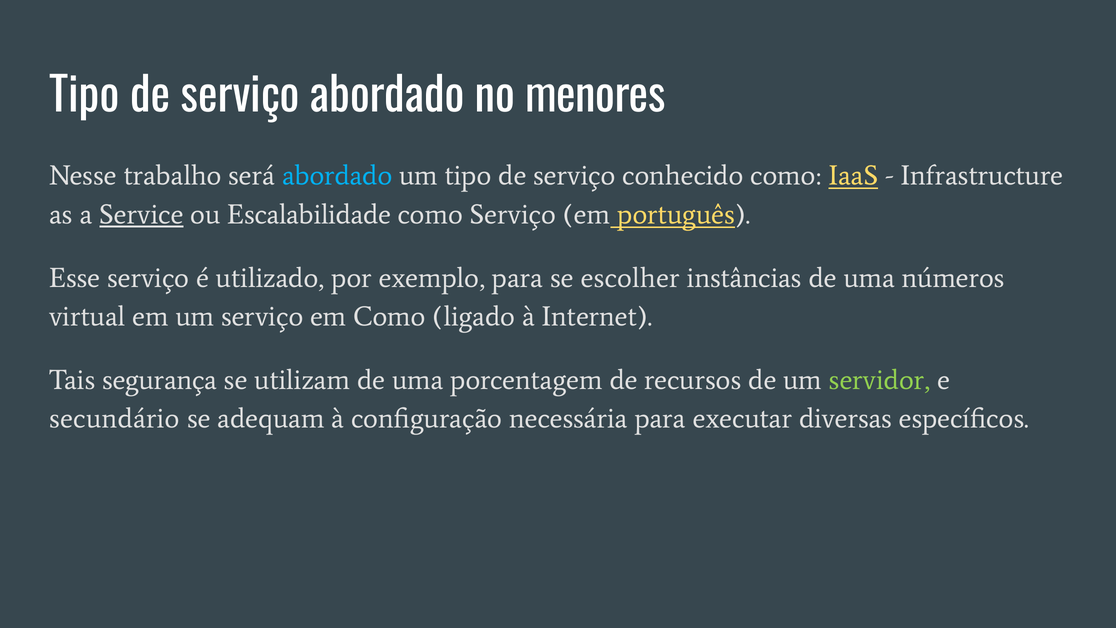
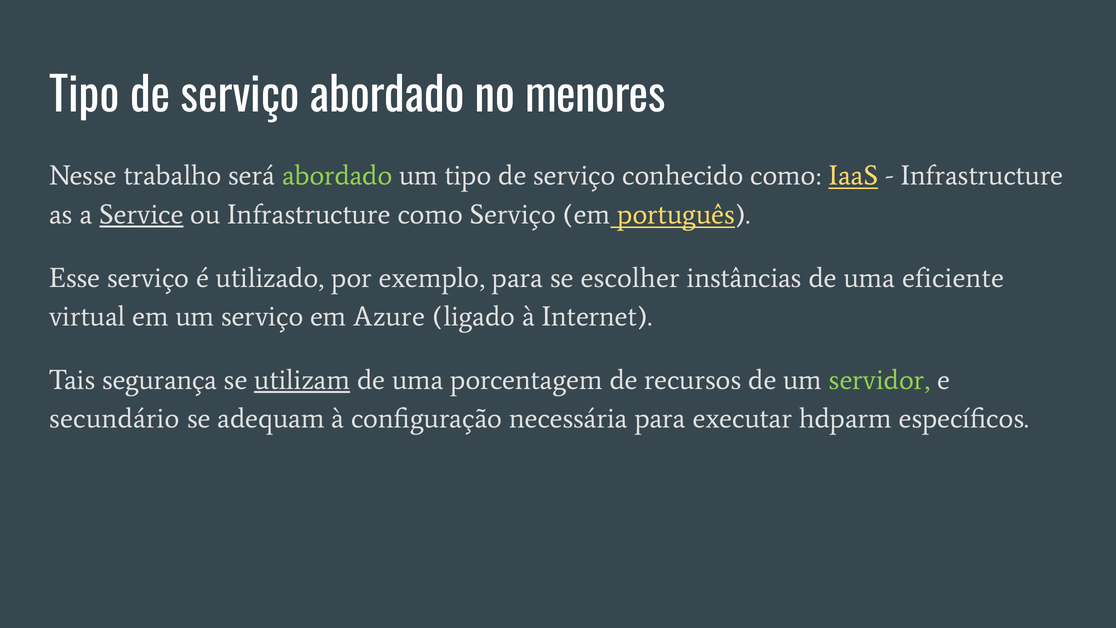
abordado at (337, 176) colour: light blue -> light green
ou Escalabilidade: Escalabilidade -> Infrastructure
números: números -> eficiente
em Como: Como -> Azure
utilizam underline: none -> present
diversas: diversas -> hdparm
